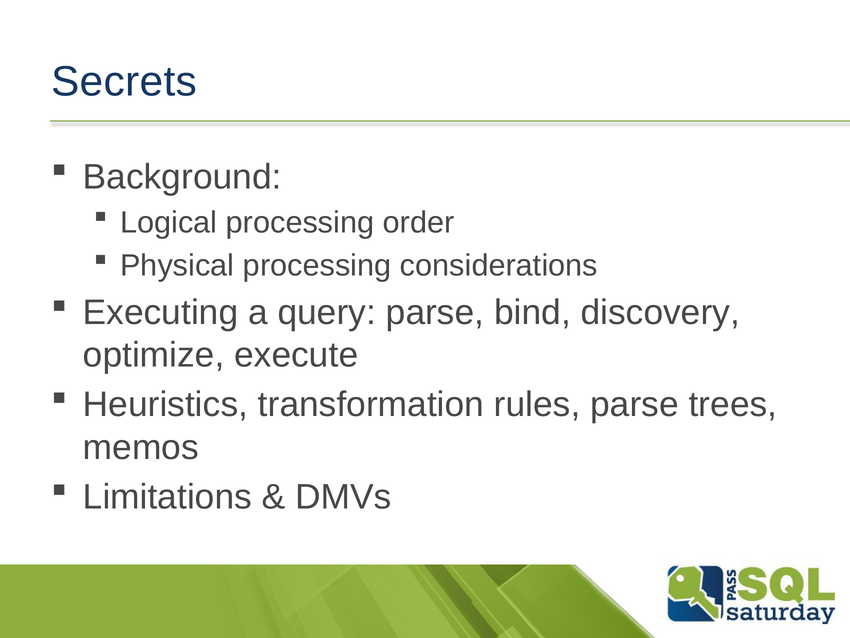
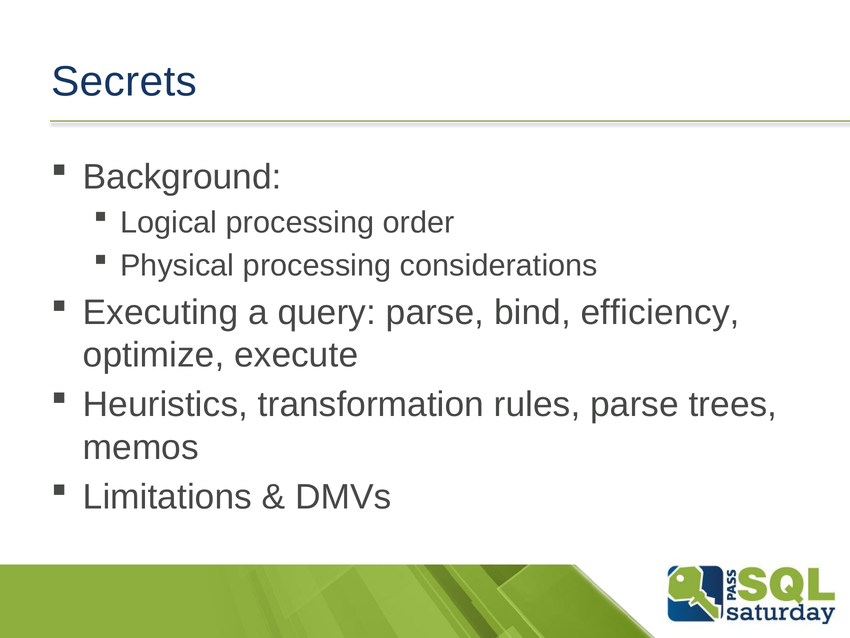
discovery: discovery -> efficiency
